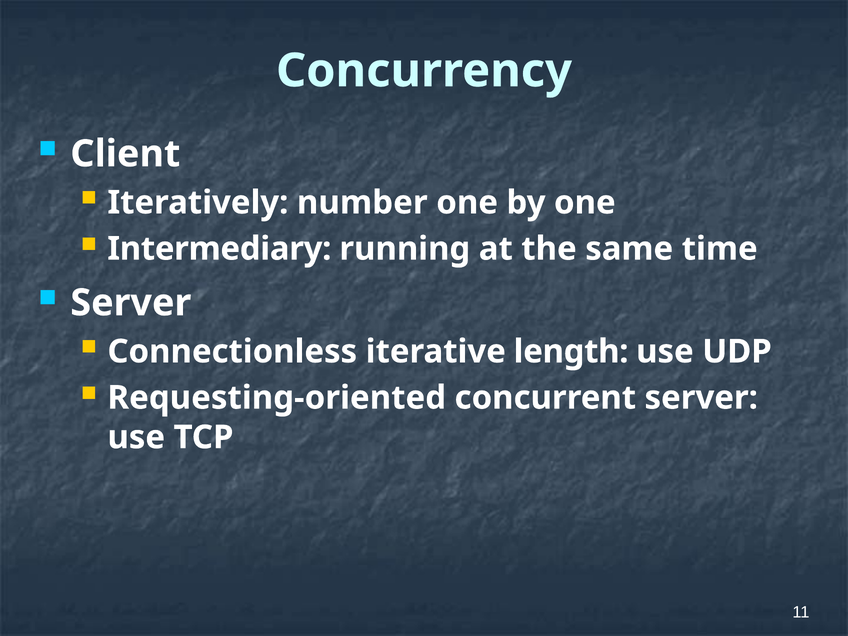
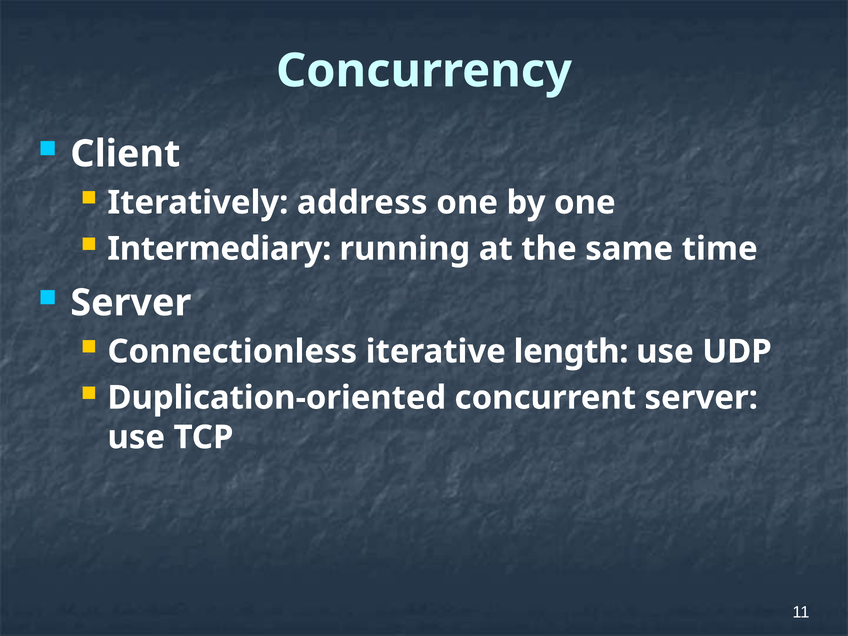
number: number -> address
Requesting-oriented: Requesting-oriented -> Duplication-oriented
